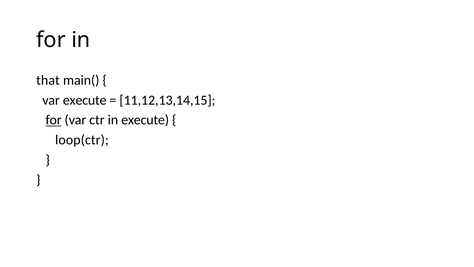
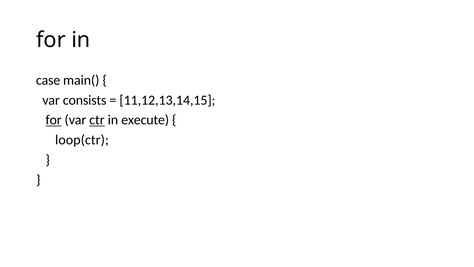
that: that -> case
var execute: execute -> consists
ctr underline: none -> present
